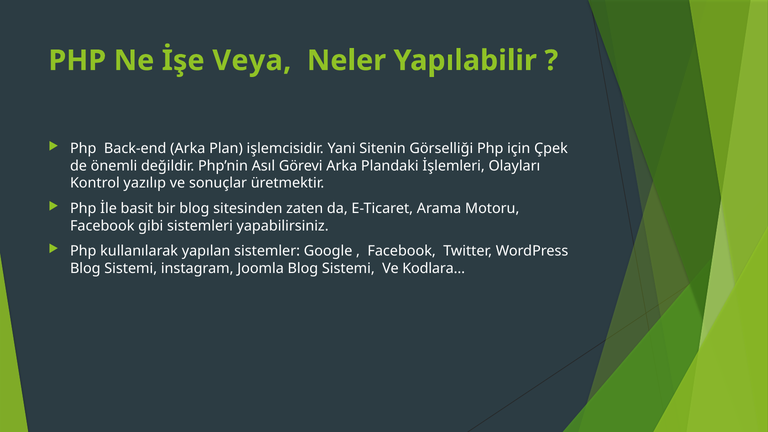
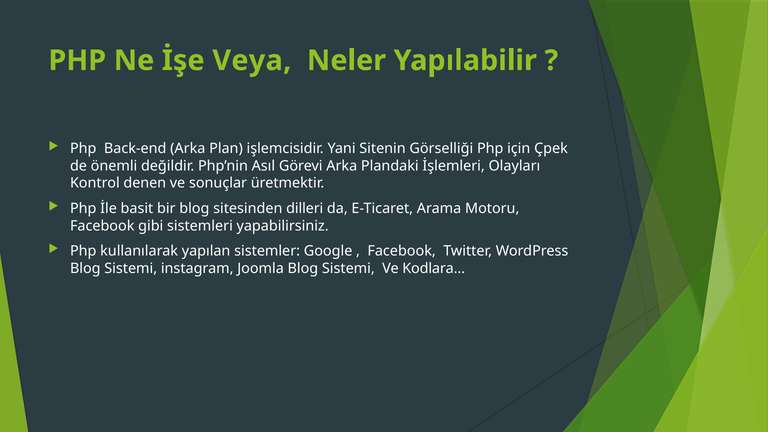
yazılıp: yazılıp -> denen
zaten: zaten -> dilleri
